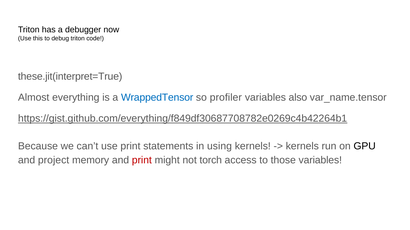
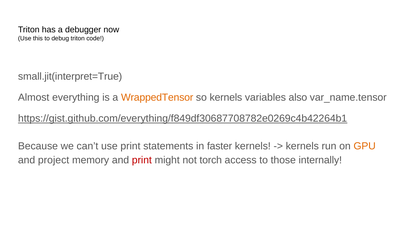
these.jit(interpret=True: these.jit(interpret=True -> small.jit(interpret=True
WrappedTensor colour: blue -> orange
so profiler: profiler -> kernels
using: using -> faster
GPU colour: black -> orange
those variables: variables -> internally
